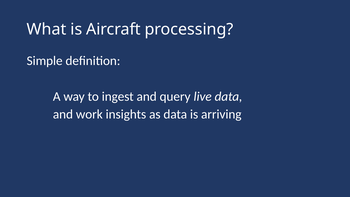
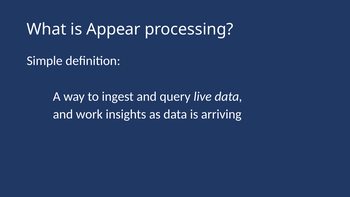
Aircraft: Aircraft -> Appear
